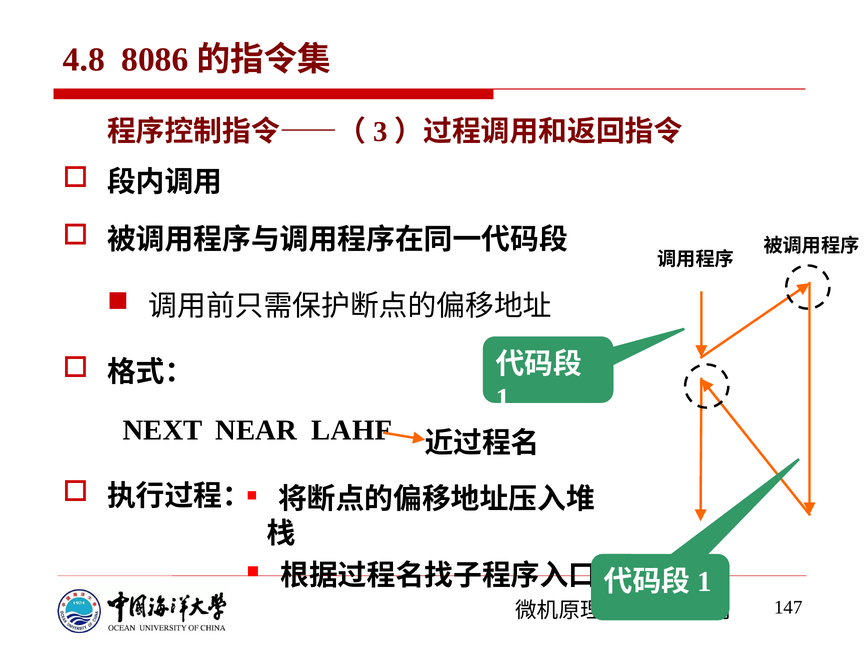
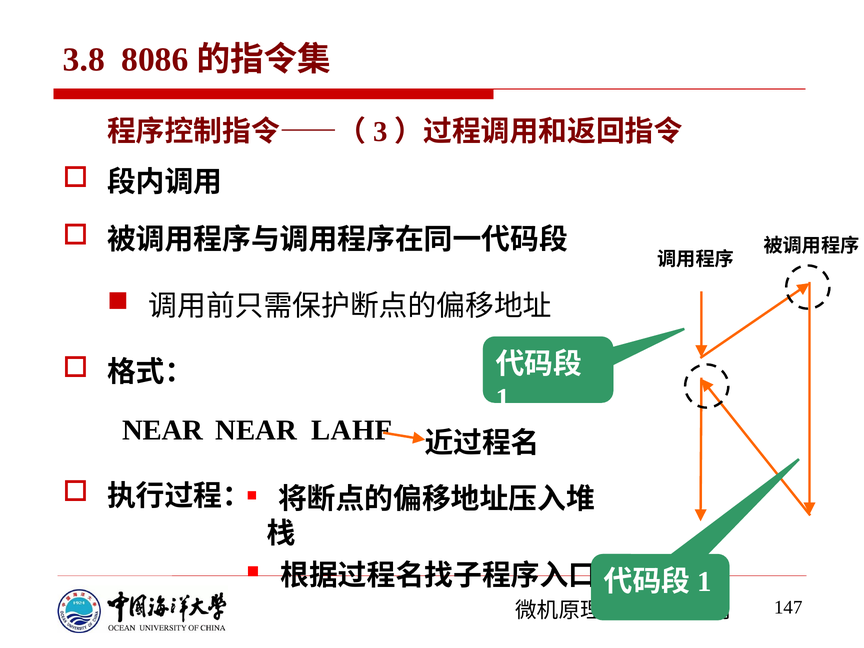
4.8: 4.8 -> 3.8
NEXT at (163, 430): NEXT -> NEAR
